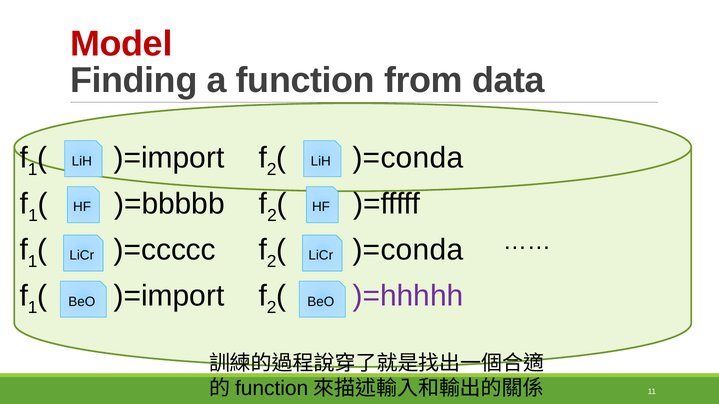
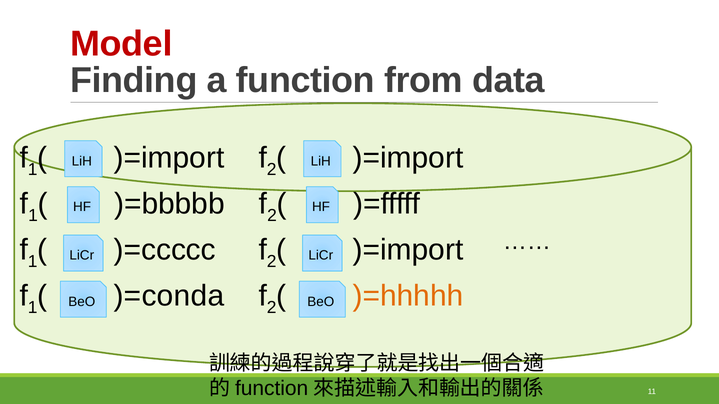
)=conda at (408, 158): )=conda -> )=import
)=conda at (408, 250): )=conda -> )=import
)=import at (169, 296): )=import -> )=conda
)=hhhhh colour: purple -> orange
